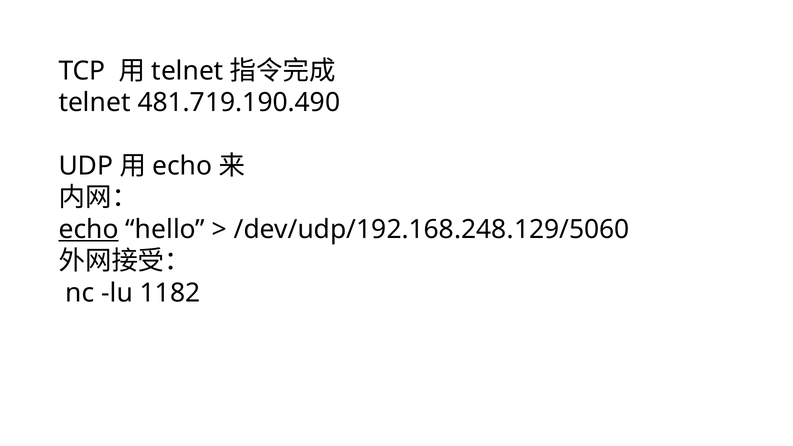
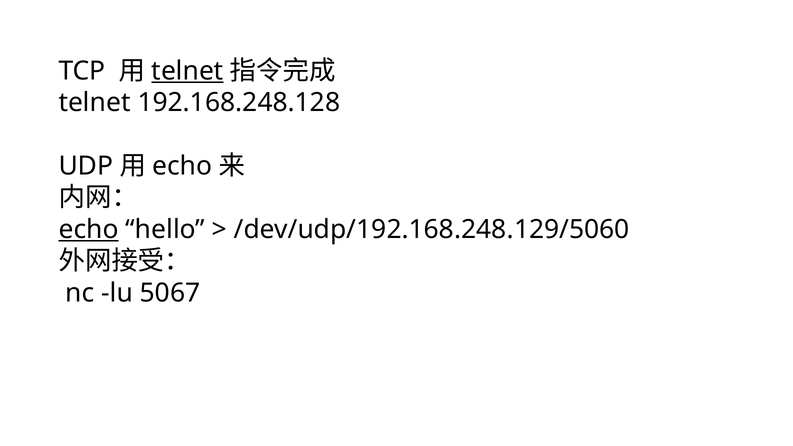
telnet at (187, 71) underline: none -> present
481.719.190.490: 481.719.190.490 -> 192.168.248.128
1182: 1182 -> 5067
